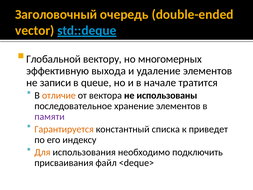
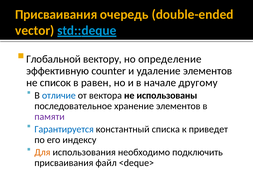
Заголовочный at (56, 14): Заголовочный -> Присваивания
многомерных: многомерных -> определение
выхода: выхода -> counter
записи: записи -> список
queue: queue -> равен
тратится: тратится -> другому
отличие colour: orange -> blue
Гарантируется colour: orange -> blue
